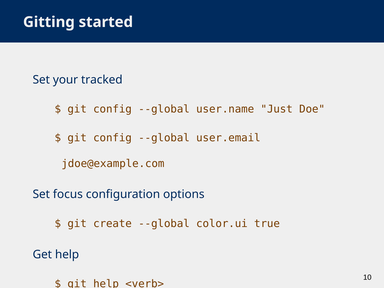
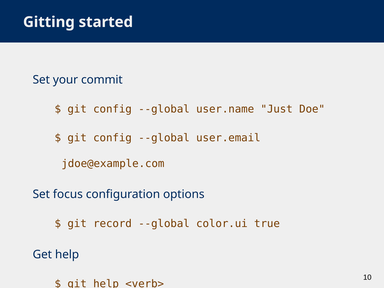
tracked: tracked -> commit
create: create -> record
